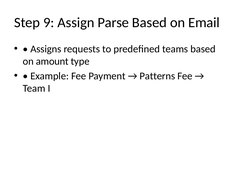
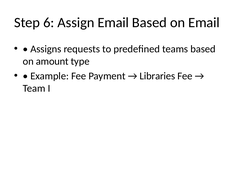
9: 9 -> 6
Assign Parse: Parse -> Email
Patterns: Patterns -> Libraries
